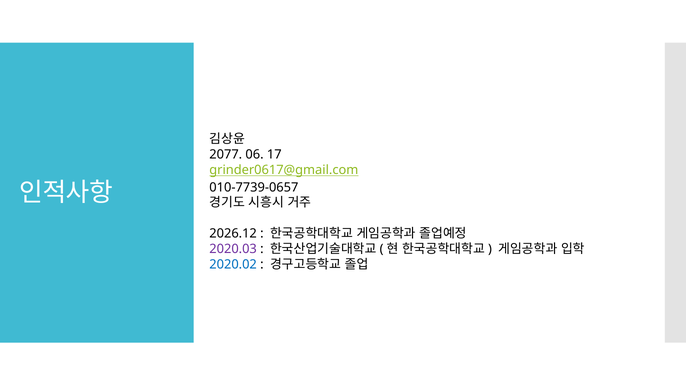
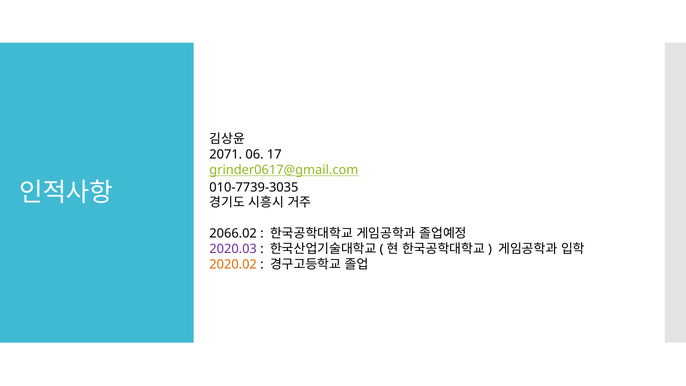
2077: 2077 -> 2071
010-7739-0657: 010-7739-0657 -> 010-7739-3035
2026.12: 2026.12 -> 2066.02
2020.02 colour: blue -> orange
